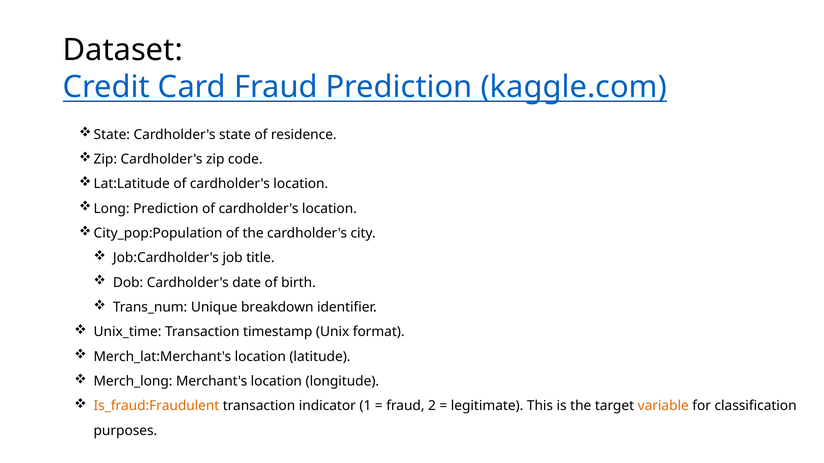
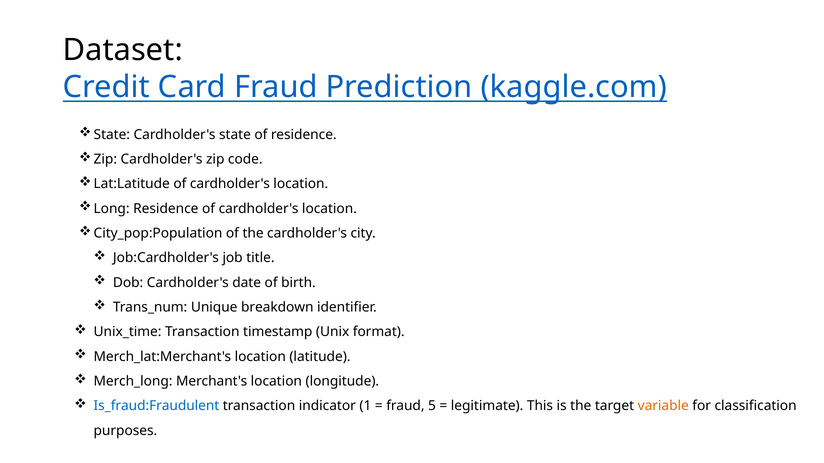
Long Prediction: Prediction -> Residence
Is_fraud:Fraudulent colour: orange -> blue
2: 2 -> 5
